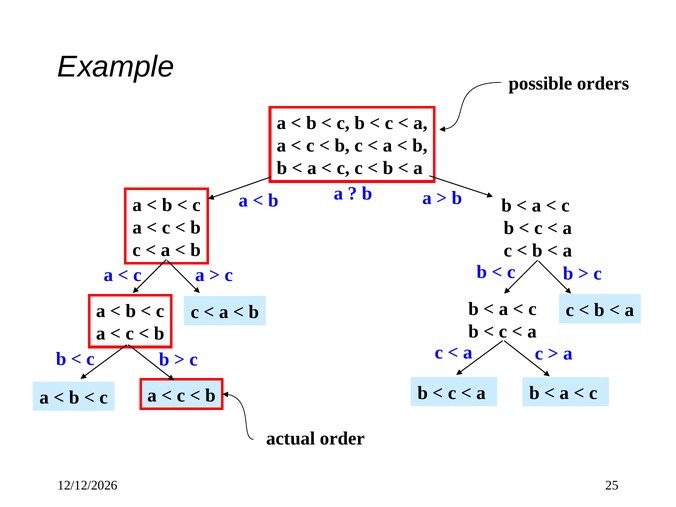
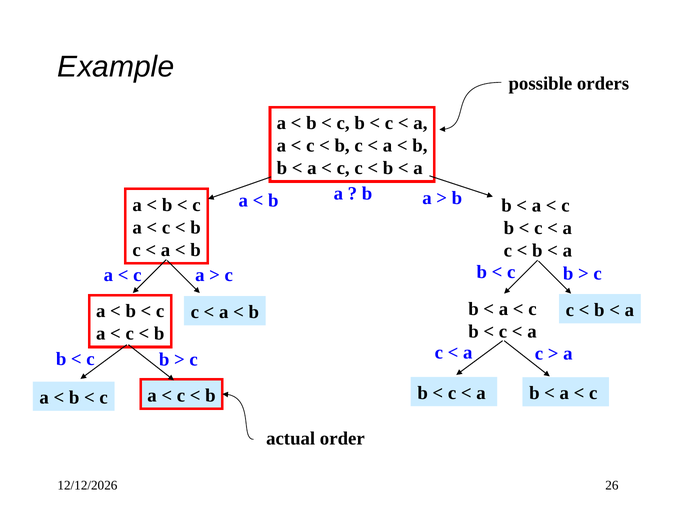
25: 25 -> 26
